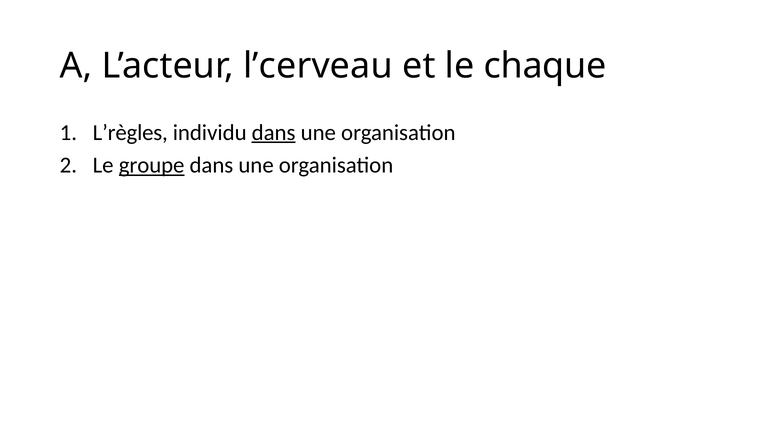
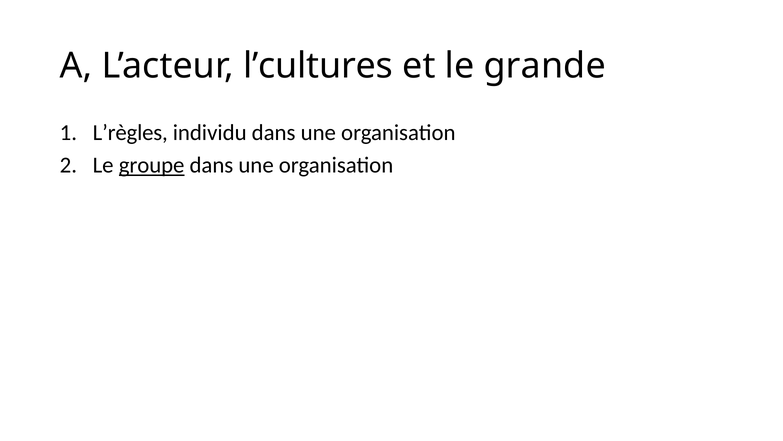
l’cerveau: l’cerveau -> l’cultures
chaque: chaque -> grande
dans at (274, 132) underline: present -> none
